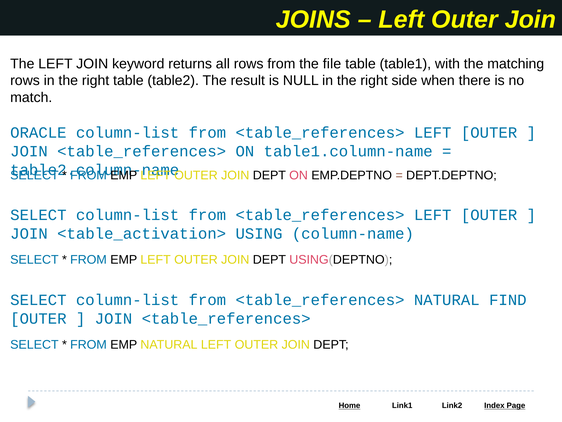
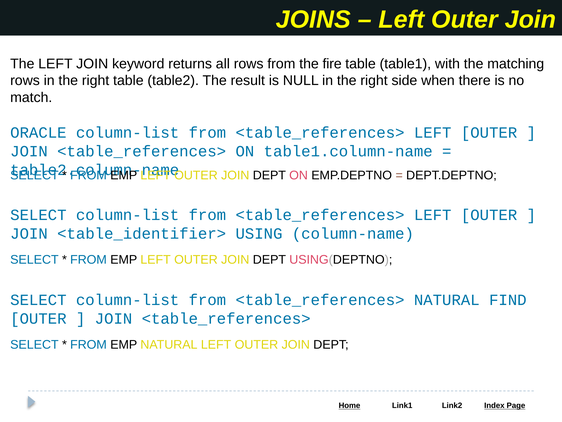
file: file -> fire
<table_activation>: <table_activation> -> <table_identifier>
